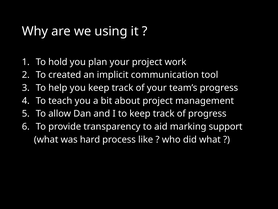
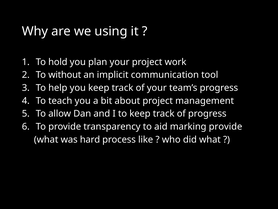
created: created -> without
marking support: support -> provide
